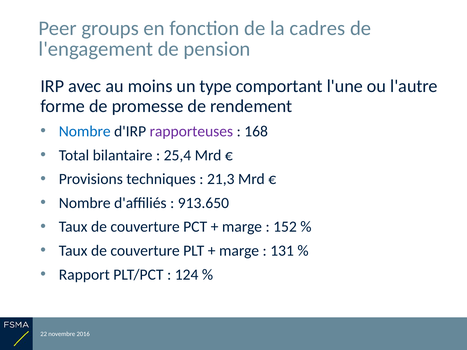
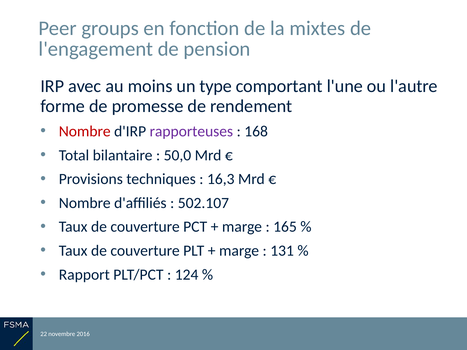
cadres: cadres -> mixtes
Nombre at (85, 131) colour: blue -> red
25,4: 25,4 -> 50,0
21,3: 21,3 -> 16,3
913.650: 913.650 -> 502.107
152: 152 -> 165
